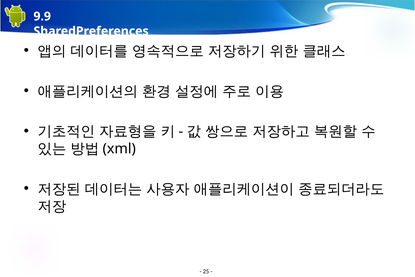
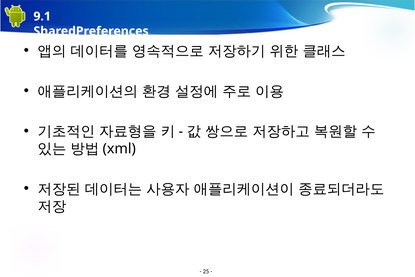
9.9: 9.9 -> 9.1
